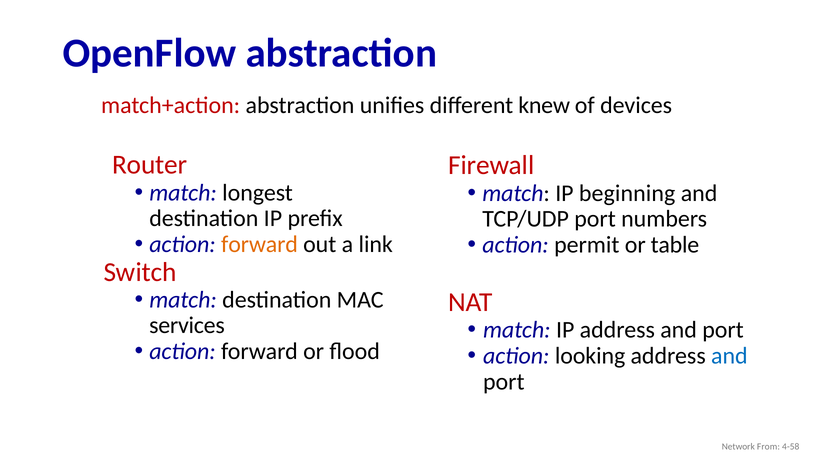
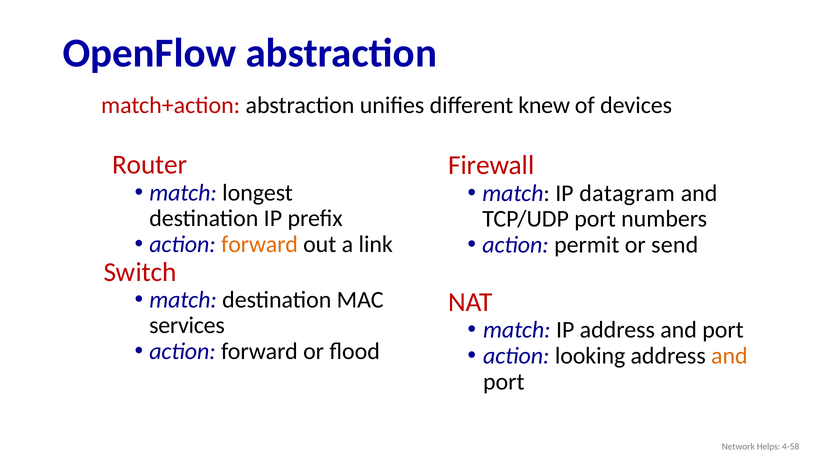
beginning: beginning -> datagram
table: table -> send
and at (729, 356) colour: blue -> orange
From: From -> Helps
